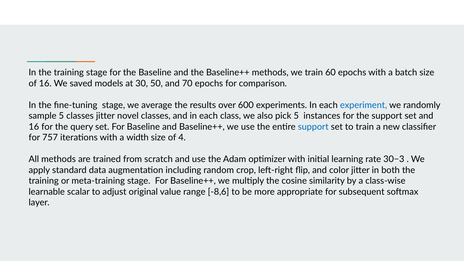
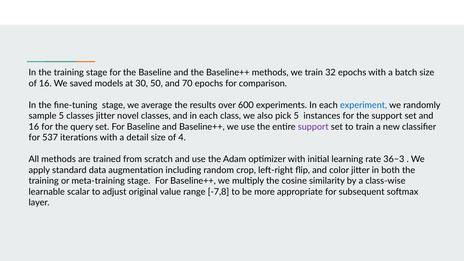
60: 60 -> 32
support at (313, 127) colour: blue -> purple
757: 757 -> 537
width: width -> detail
30−3: 30−3 -> 36−3
-8,6: -8,6 -> -7,8
